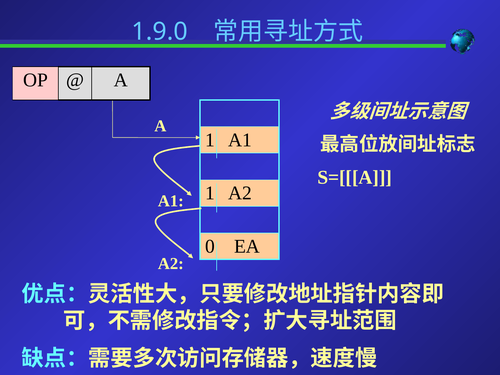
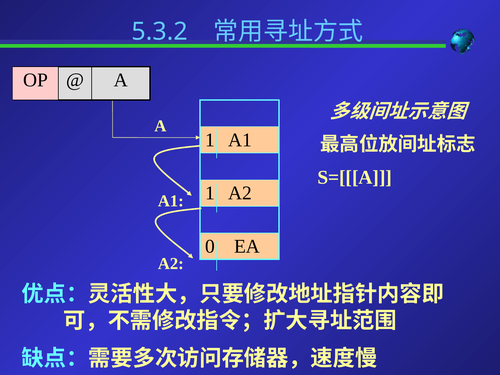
1.9.0: 1.9.0 -> 5.3.2
